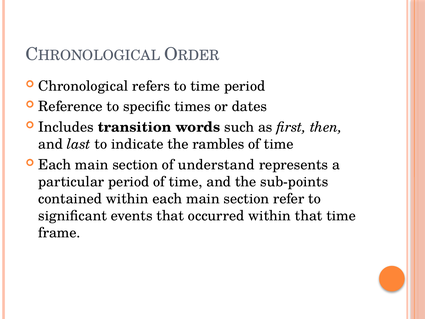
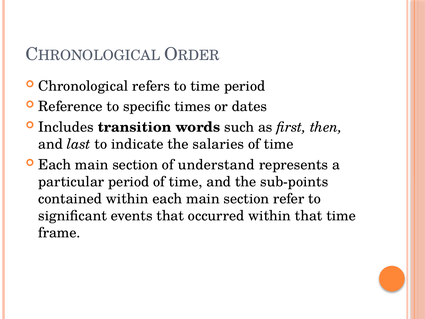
rambles: rambles -> salaries
